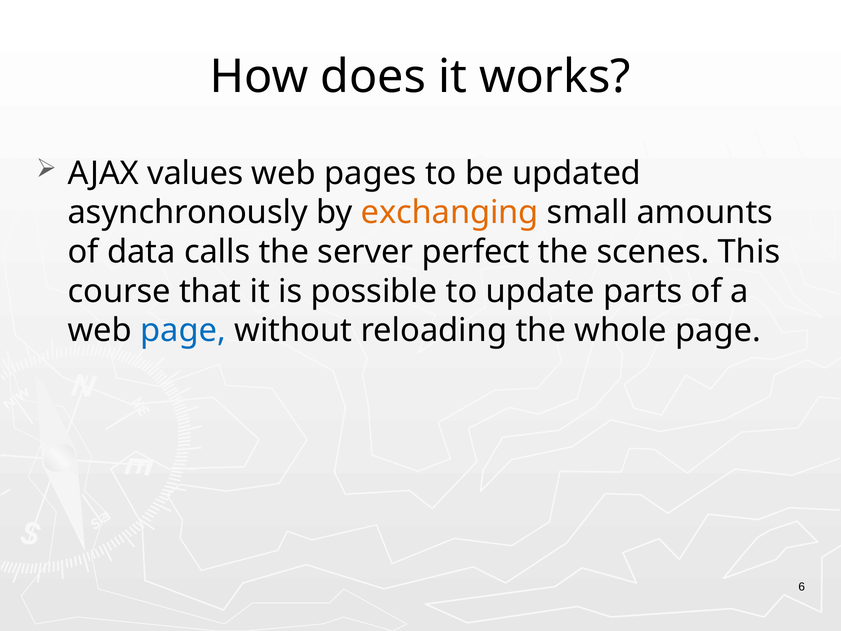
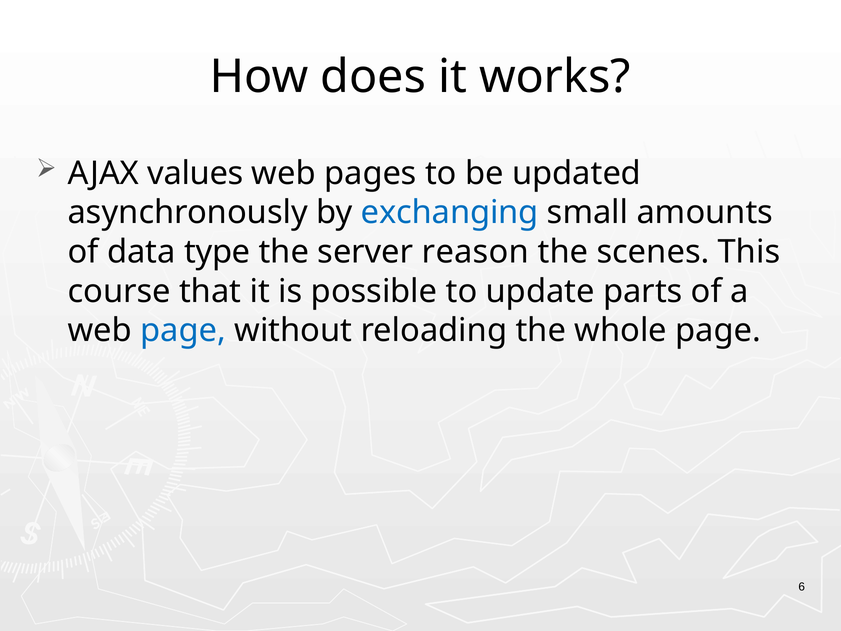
exchanging colour: orange -> blue
calls: calls -> type
perfect: perfect -> reason
